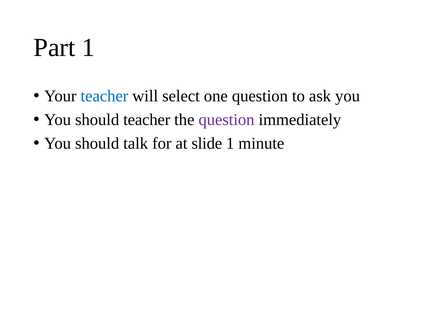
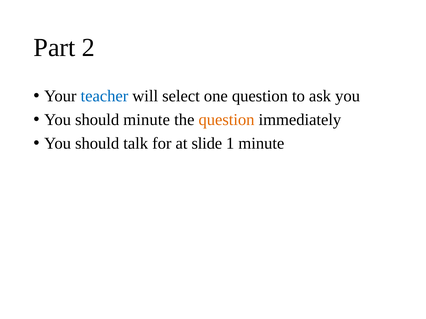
Part 1: 1 -> 2
should teacher: teacher -> minute
question at (227, 120) colour: purple -> orange
